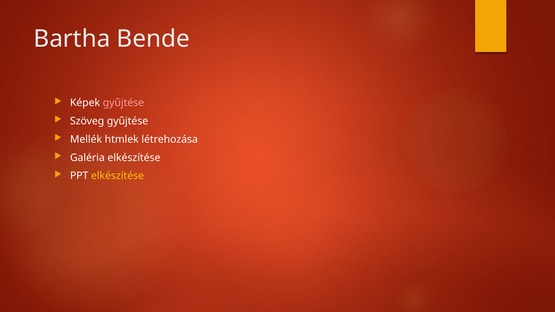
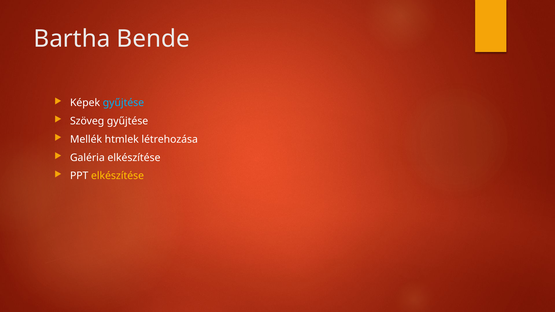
gyűjtése at (123, 103) colour: pink -> light blue
